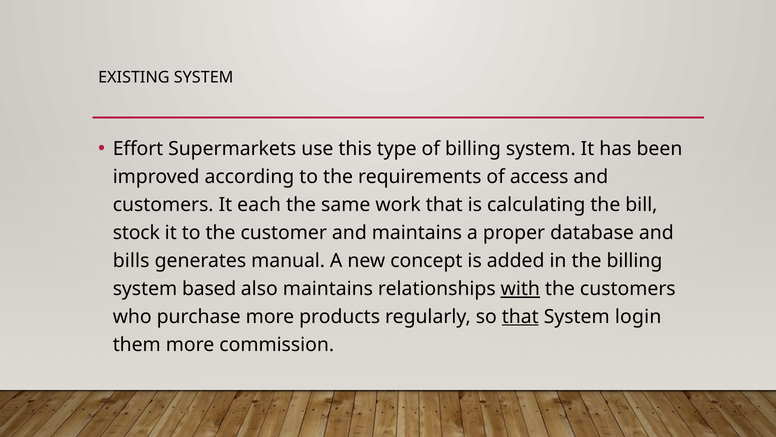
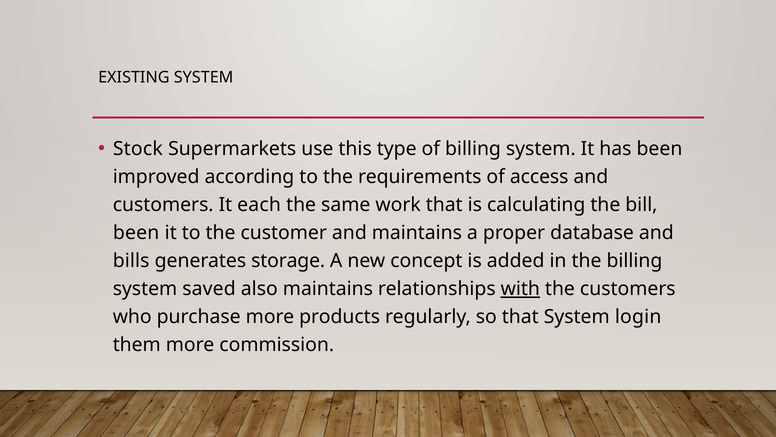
Effort: Effort -> Stock
stock at (136, 233): stock -> been
manual: manual -> storage
based: based -> saved
that at (520, 316) underline: present -> none
